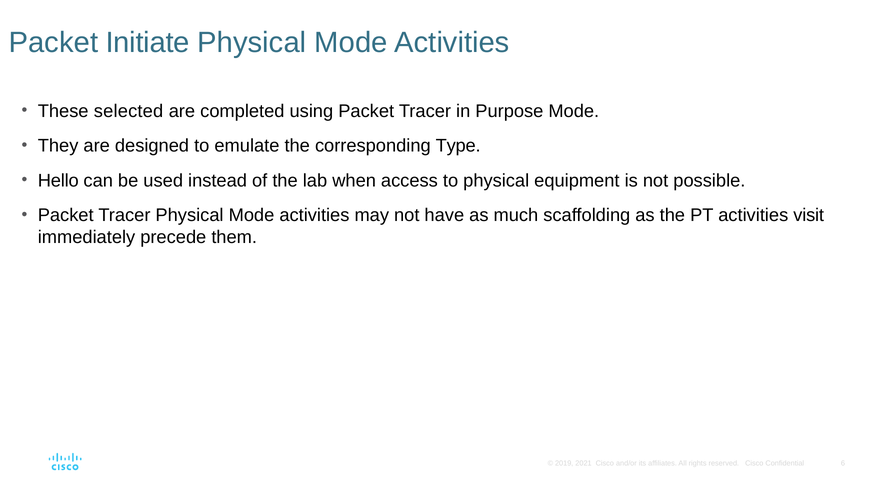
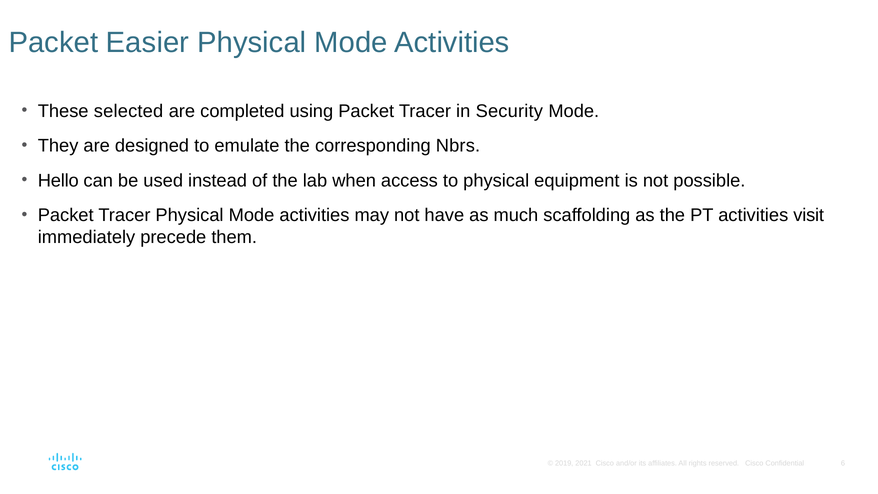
Initiate: Initiate -> Easier
Purpose: Purpose -> Security
Type: Type -> Nbrs
